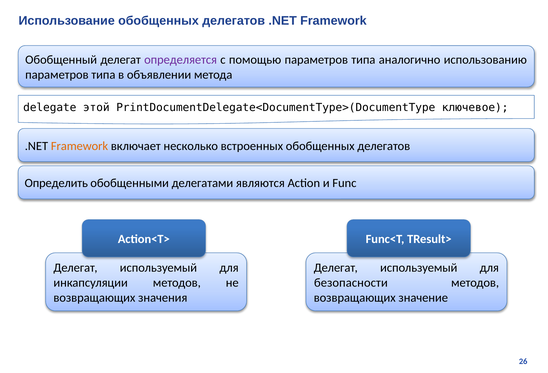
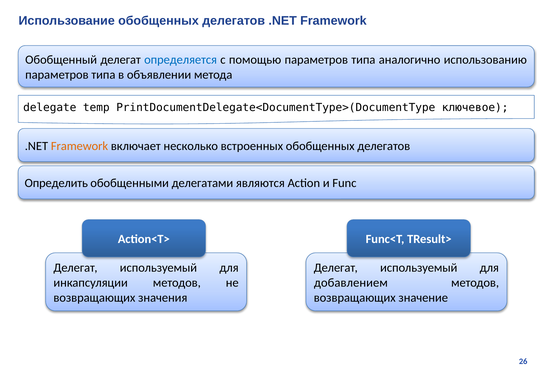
определяется colour: purple -> blue
этой: этой -> temp
безопасности: безопасности -> добавлением
